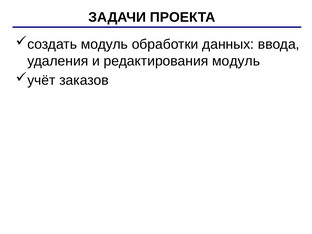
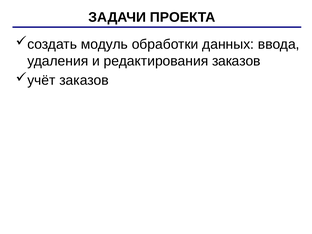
редактирования модуль: модуль -> заказов
